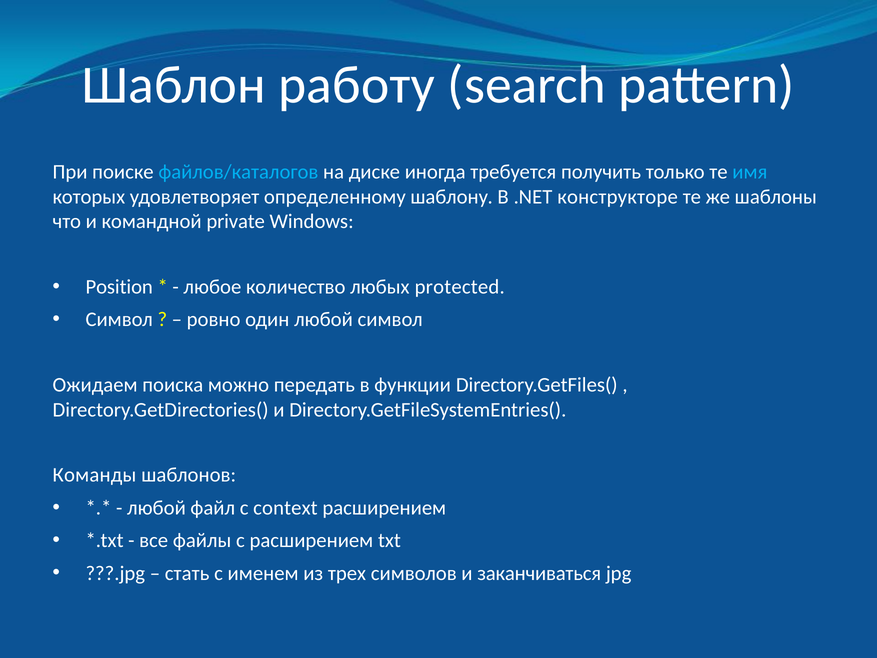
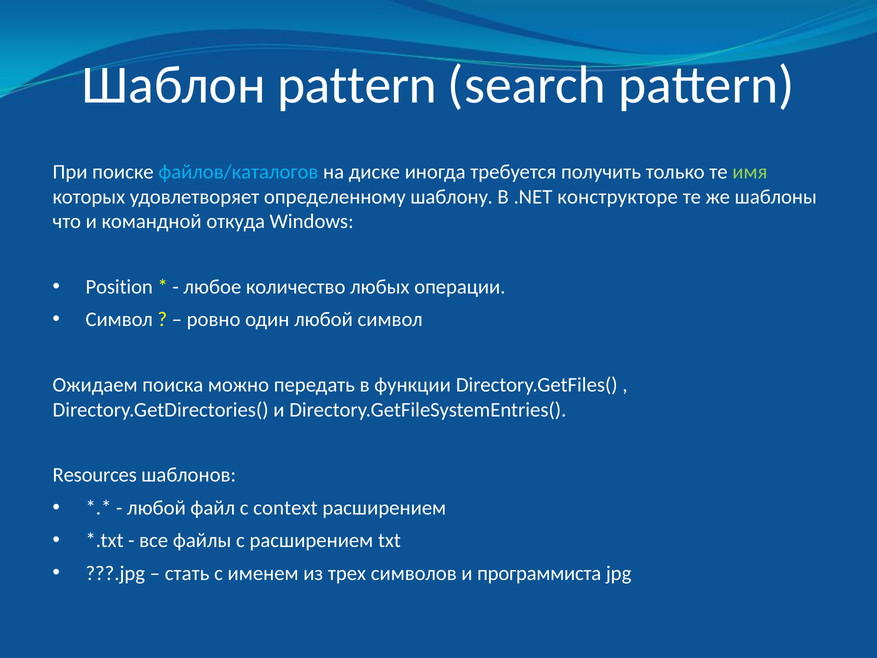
Шаблон работу: работу -> pattern
имя colour: light blue -> light green
private: private -> откуда
protected: protected -> операции
Команды: Команды -> Resources
заканчиваться: заканчиваться -> программиста
